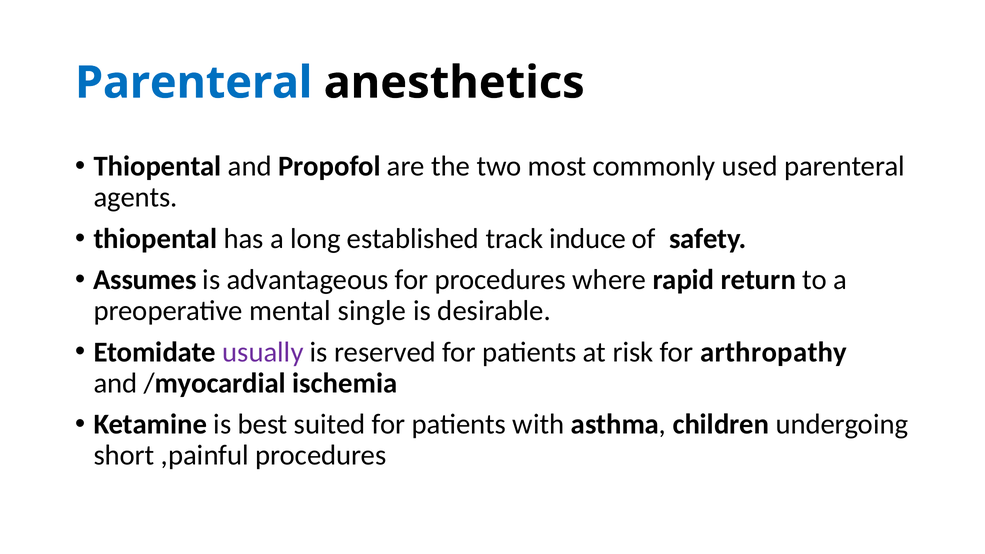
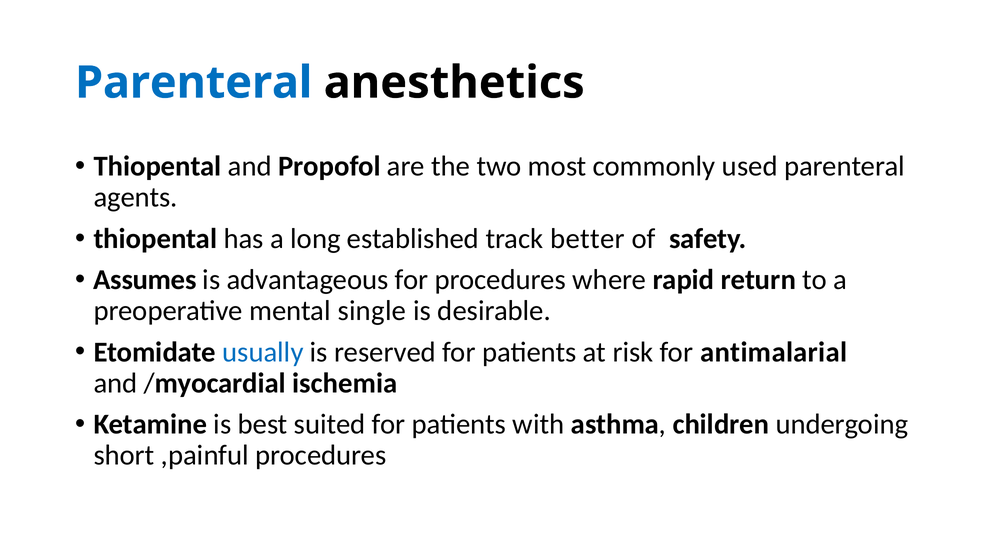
induce: induce -> better
usually colour: purple -> blue
arthropathy: arthropathy -> antimalarial
